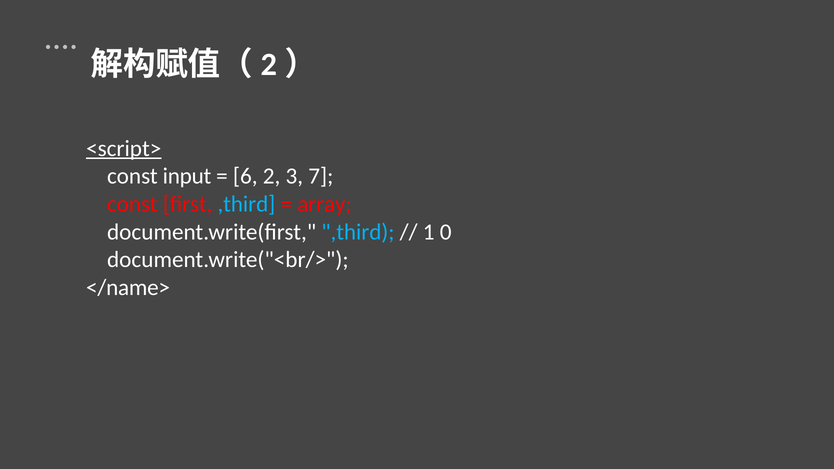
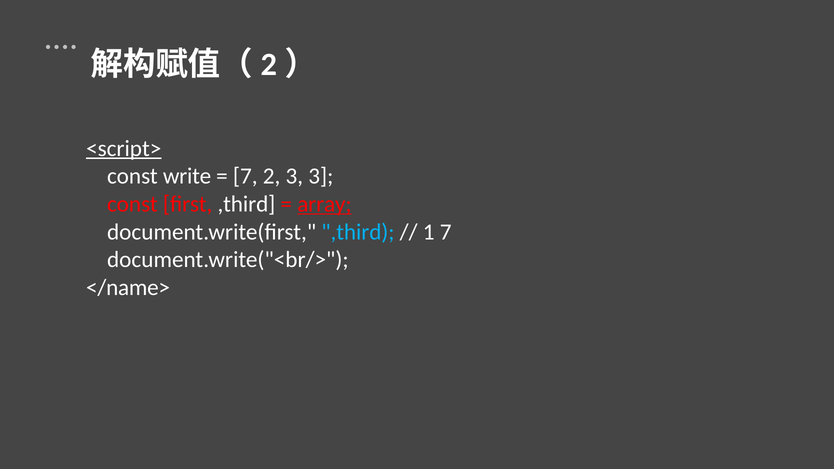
input: input -> write
6 at (245, 176): 6 -> 7
3 7: 7 -> 3
,third at (246, 204) colour: light blue -> white
array underline: none -> present
1 0: 0 -> 7
